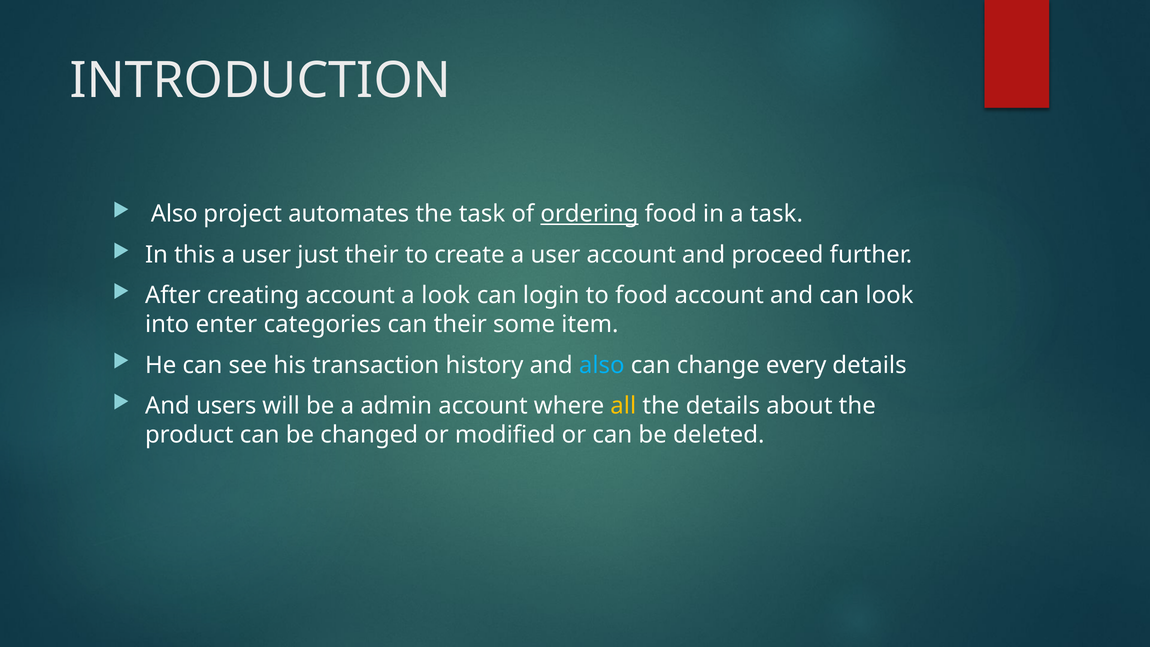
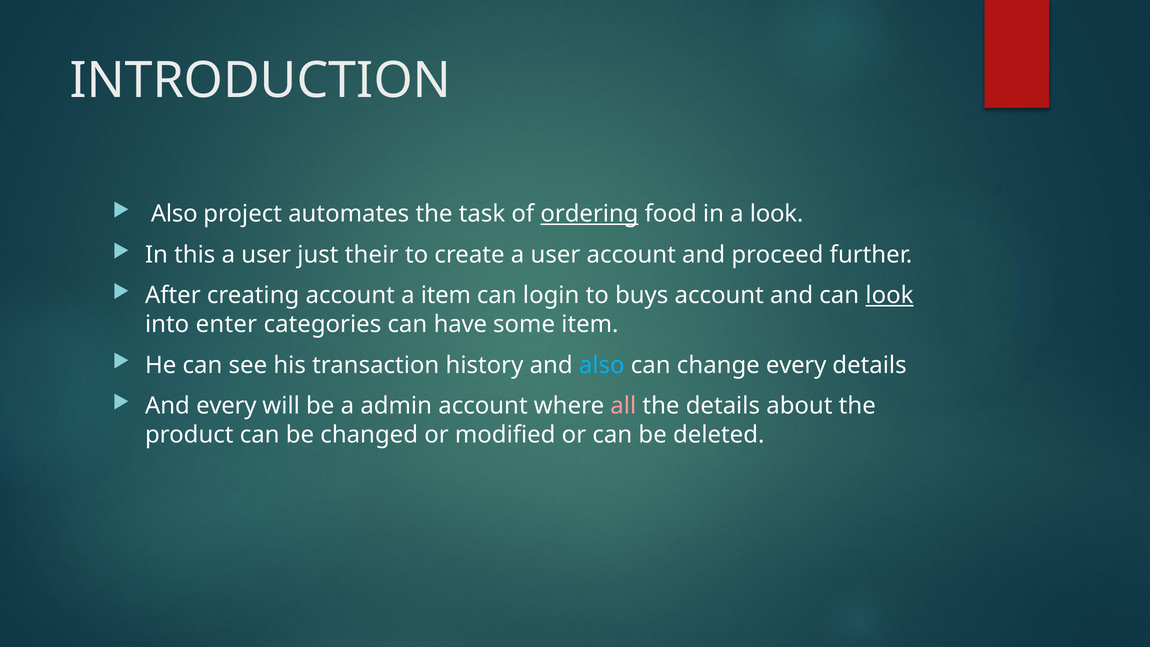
a task: task -> look
a look: look -> item
to food: food -> buys
look at (890, 296) underline: none -> present
can their: their -> have
And users: users -> every
all colour: yellow -> pink
